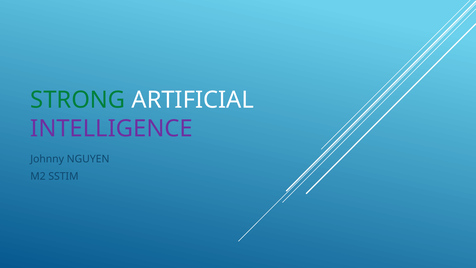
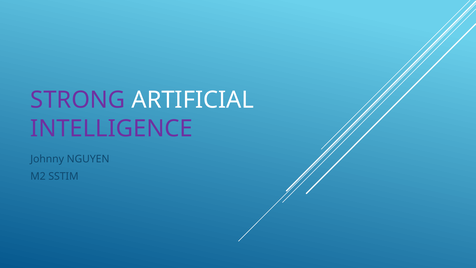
STRONG colour: green -> purple
